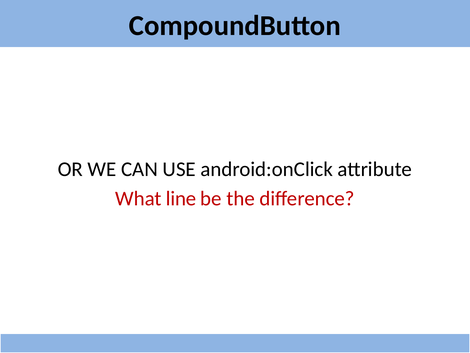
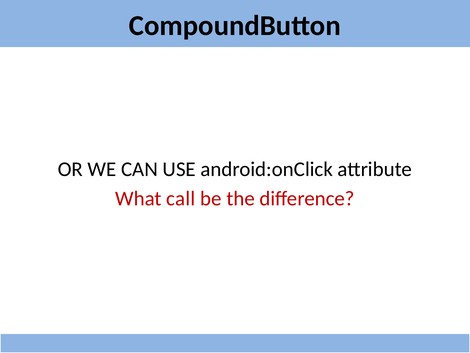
line: line -> call
